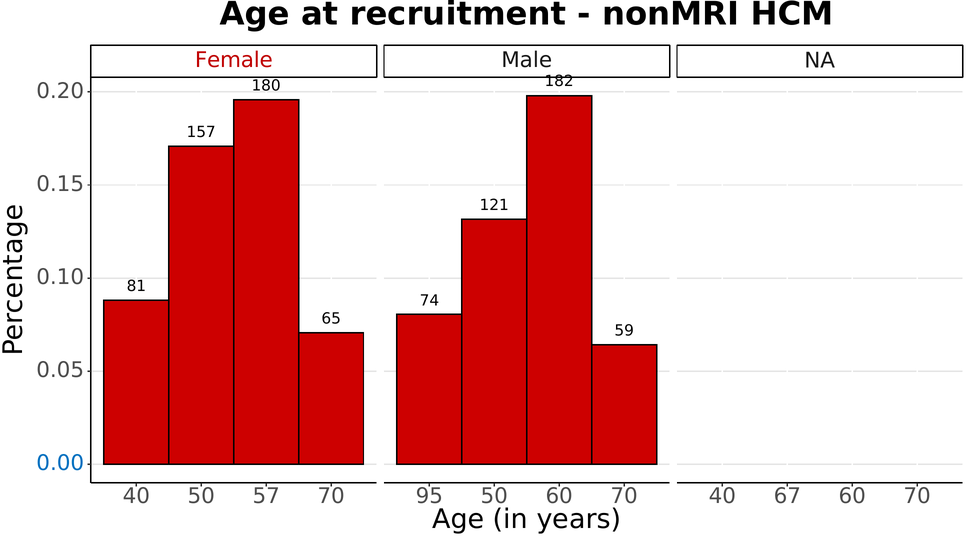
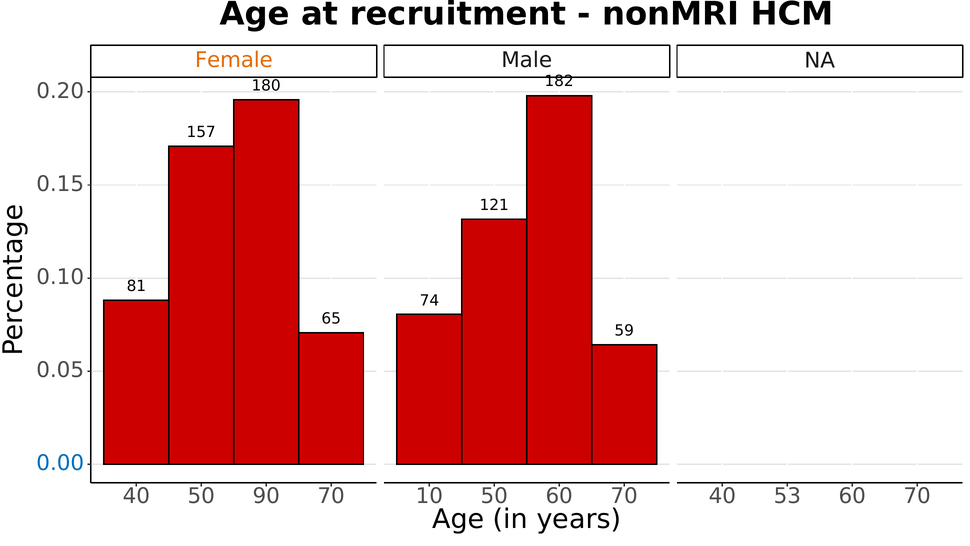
Female colour: red -> orange
57: 57 -> 90
95: 95 -> 10
67: 67 -> 53
